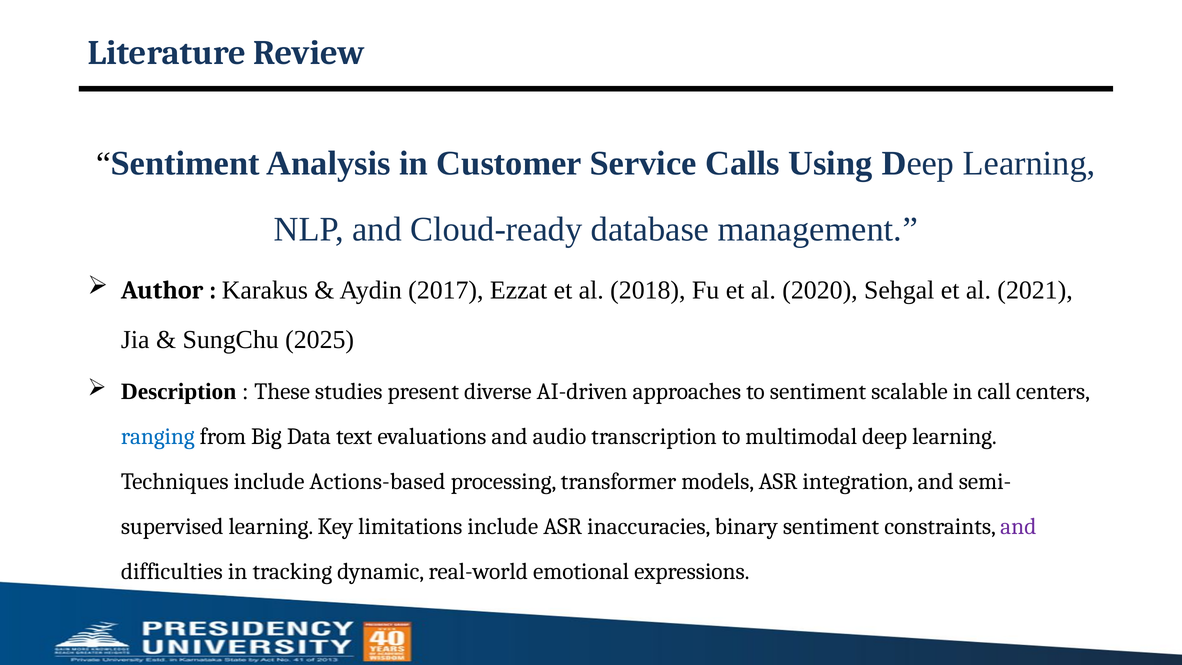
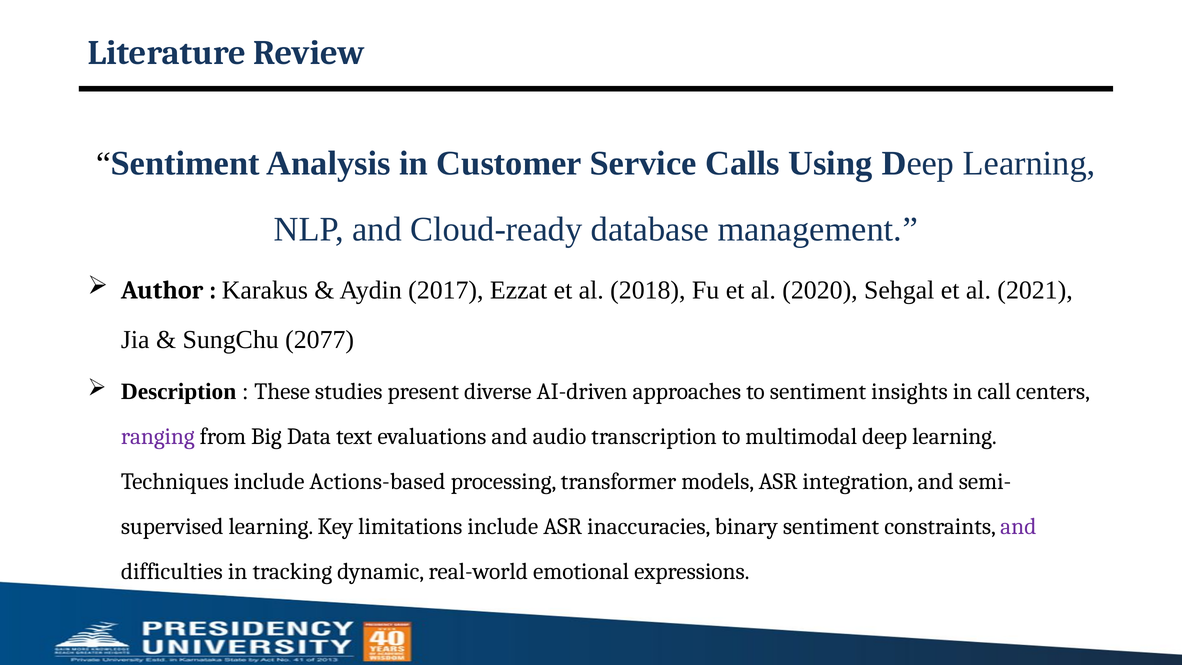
2025: 2025 -> 2077
scalable: scalable -> insights
ranging colour: blue -> purple
